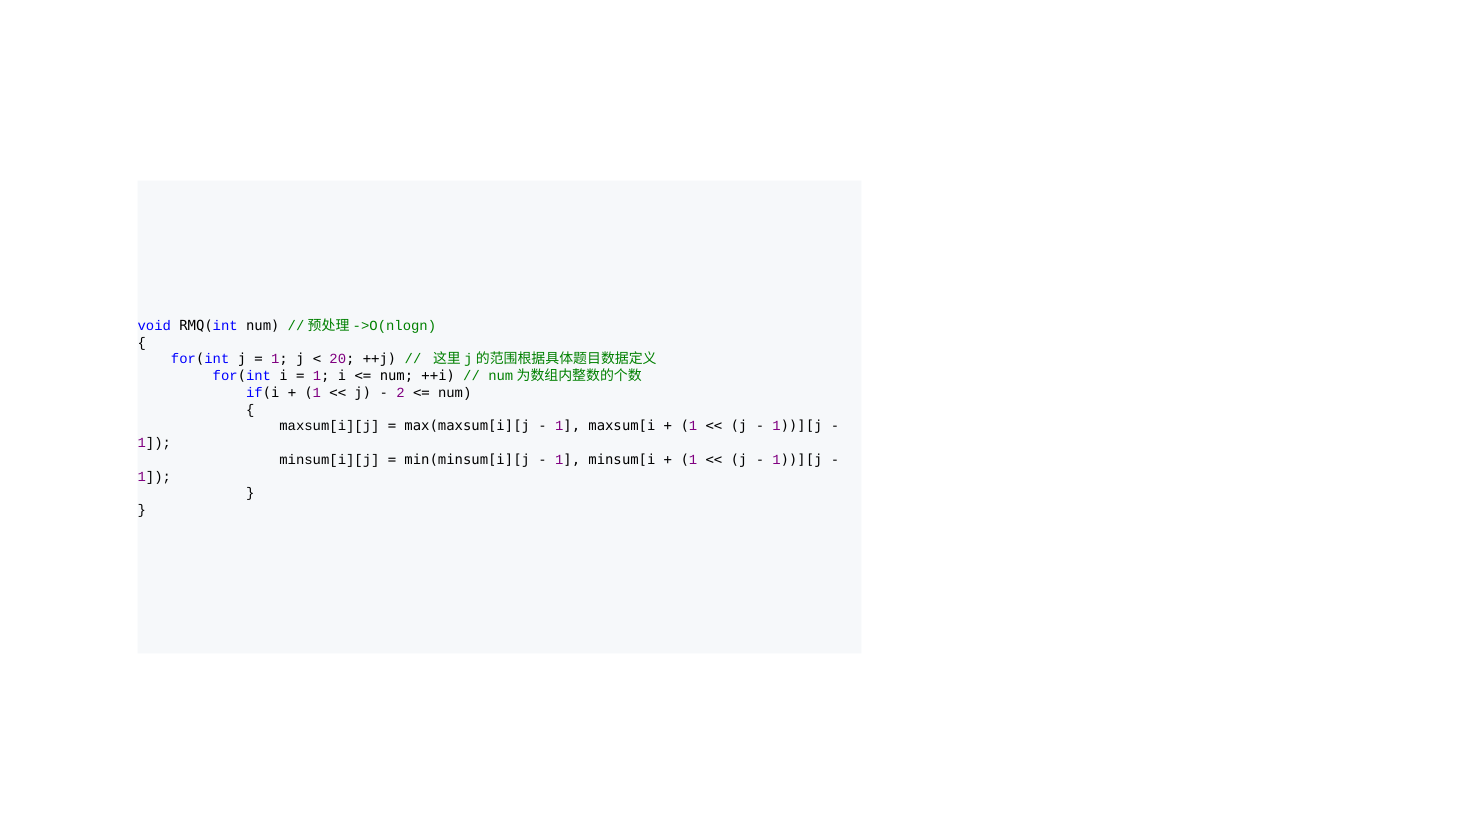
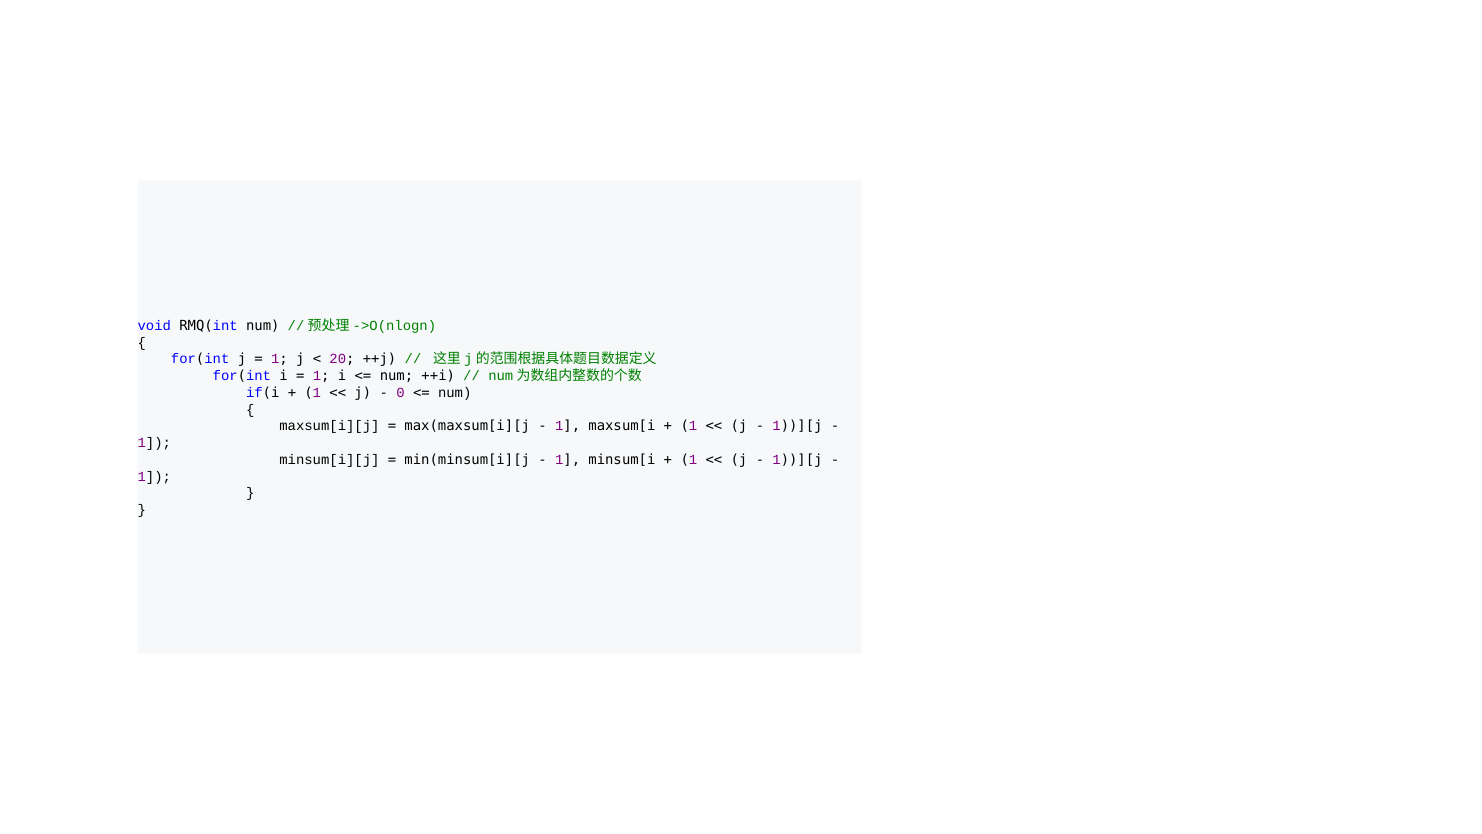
2: 2 -> 0
